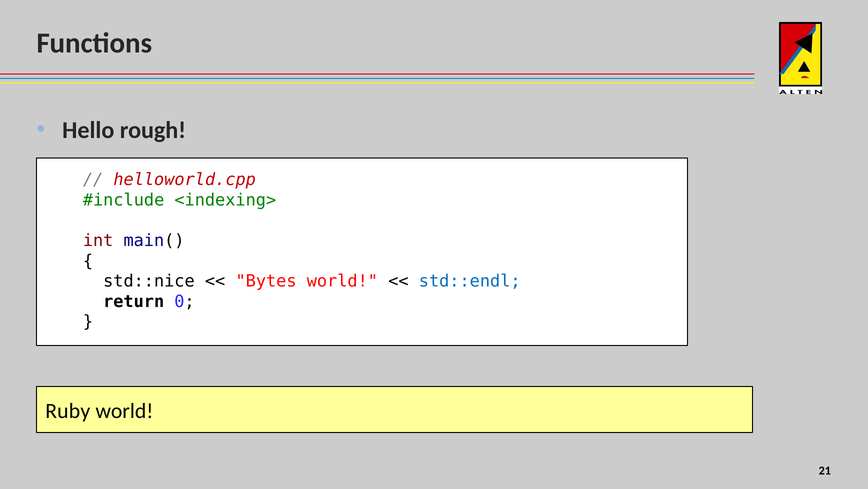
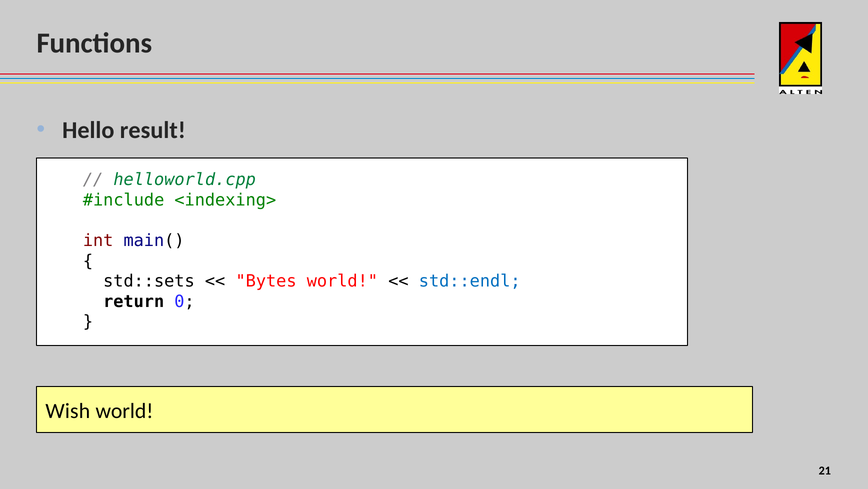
rough: rough -> result
helloworld.cpp colour: red -> green
std::nice: std::nice -> std::sets
Ruby: Ruby -> Wish
